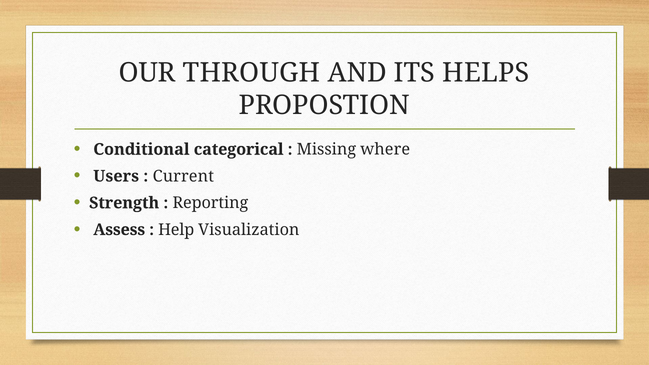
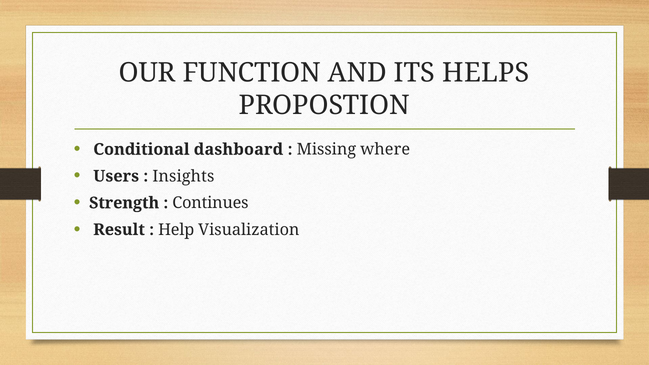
THROUGH: THROUGH -> FUNCTION
categorical: categorical -> dashboard
Current: Current -> Insights
Reporting: Reporting -> Continues
Assess: Assess -> Result
